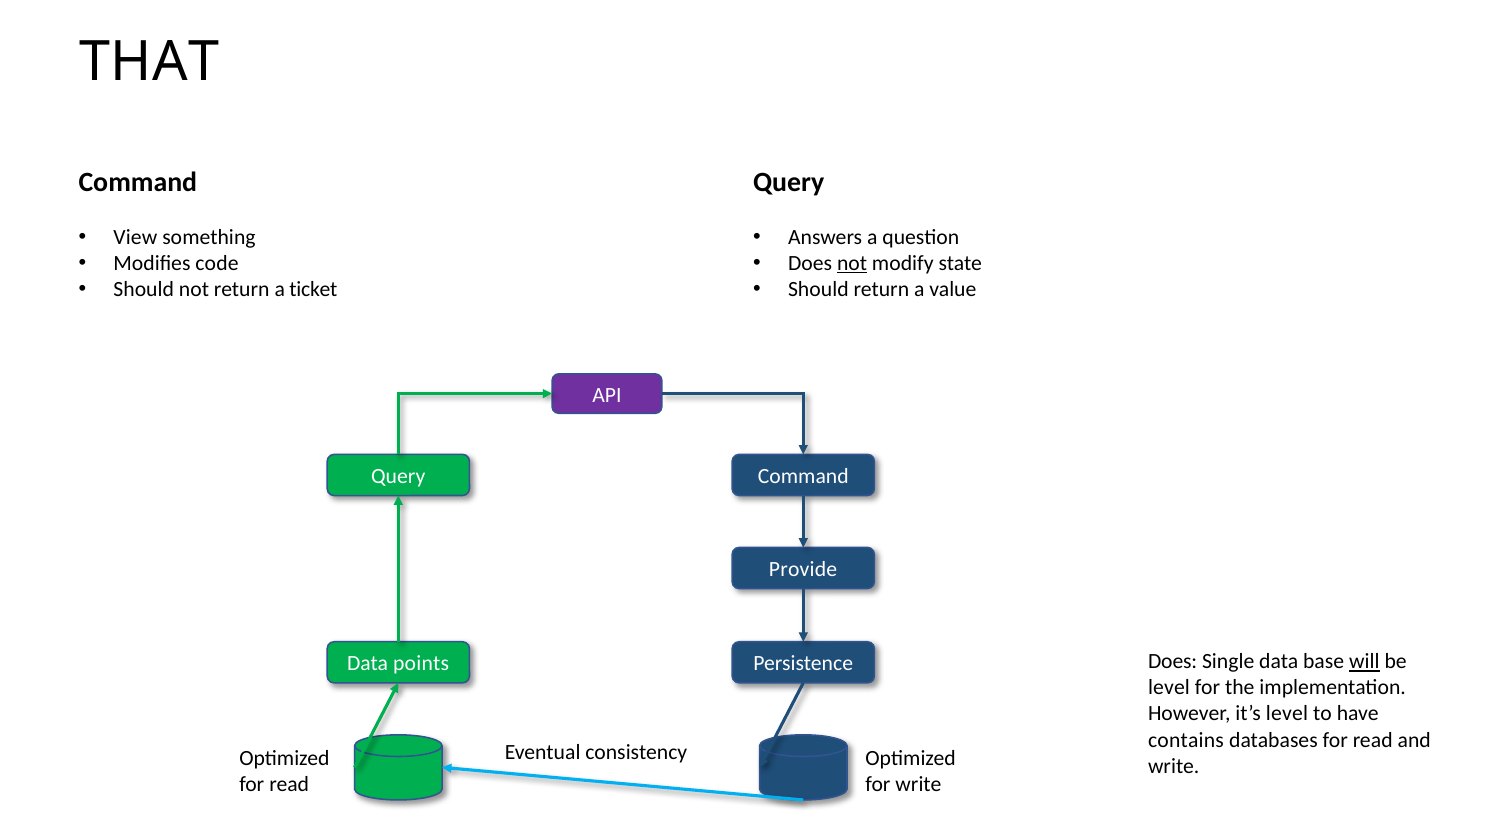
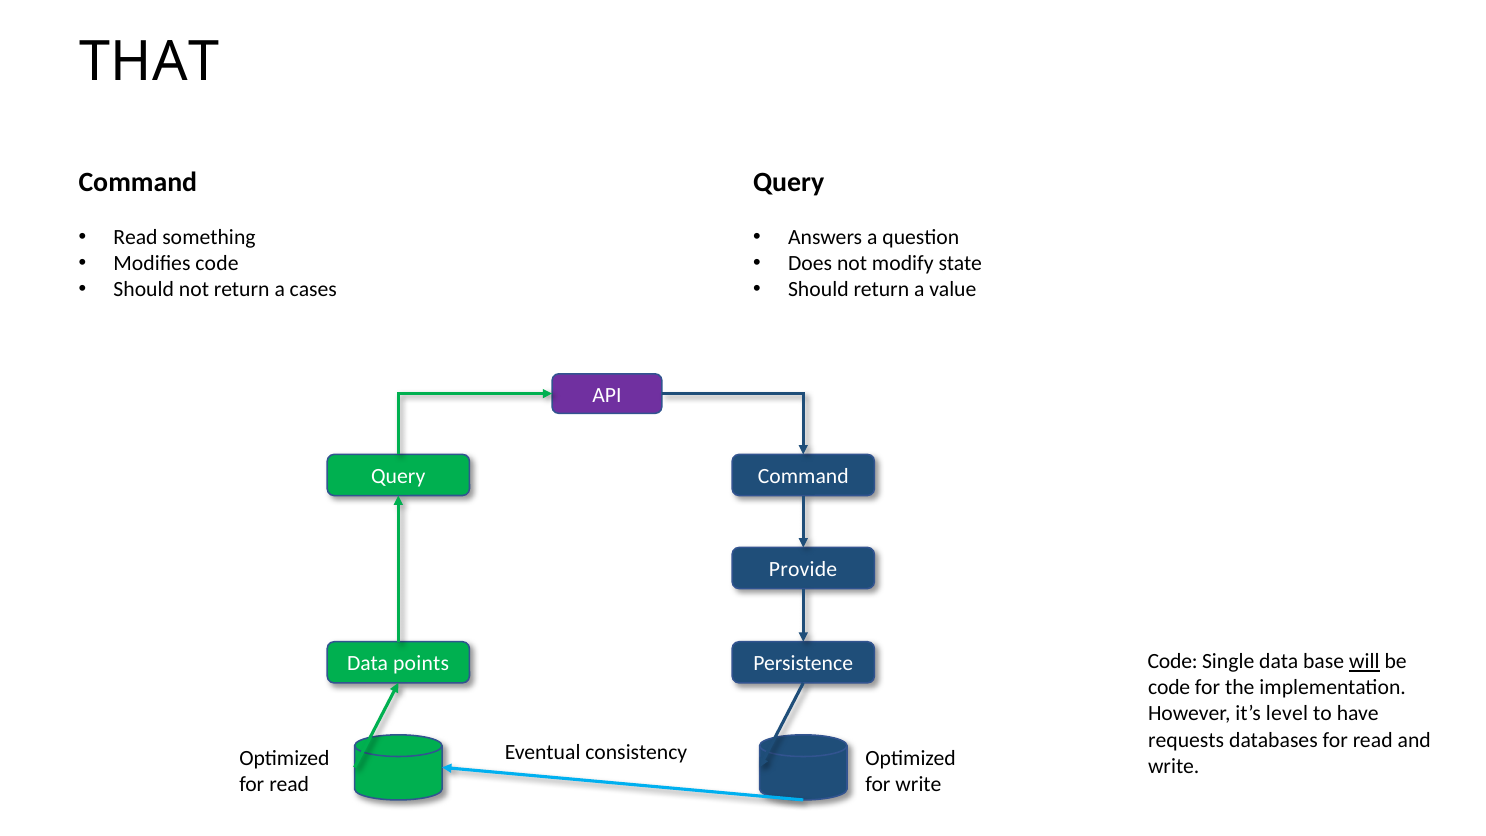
View at (135, 237): View -> Read
not at (852, 263) underline: present -> none
ticket: ticket -> cases
Does at (1173, 662): Does -> Code
level at (1169, 688): level -> code
contains: contains -> requests
